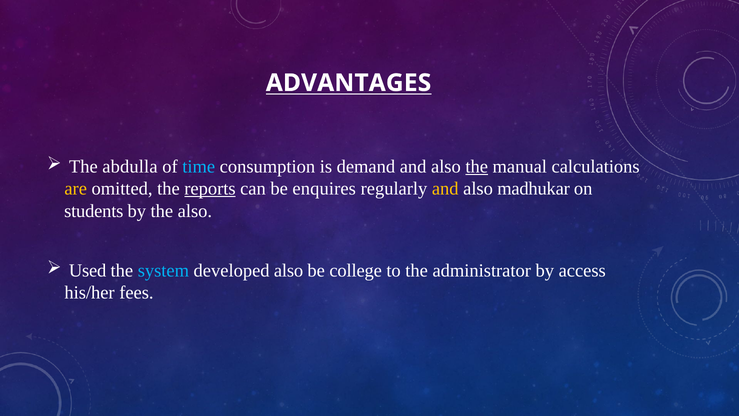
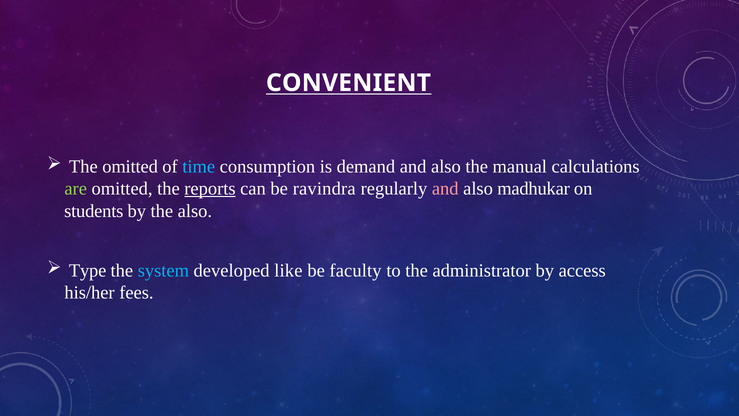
ADVANTAGES: ADVANTAGES -> CONVENIENT
The abdulla: abdulla -> omitted
the at (477, 166) underline: present -> none
are colour: yellow -> light green
enquires: enquires -> ravindra
and at (445, 189) colour: yellow -> pink
Used: Used -> Type
developed also: also -> like
college: college -> faculty
